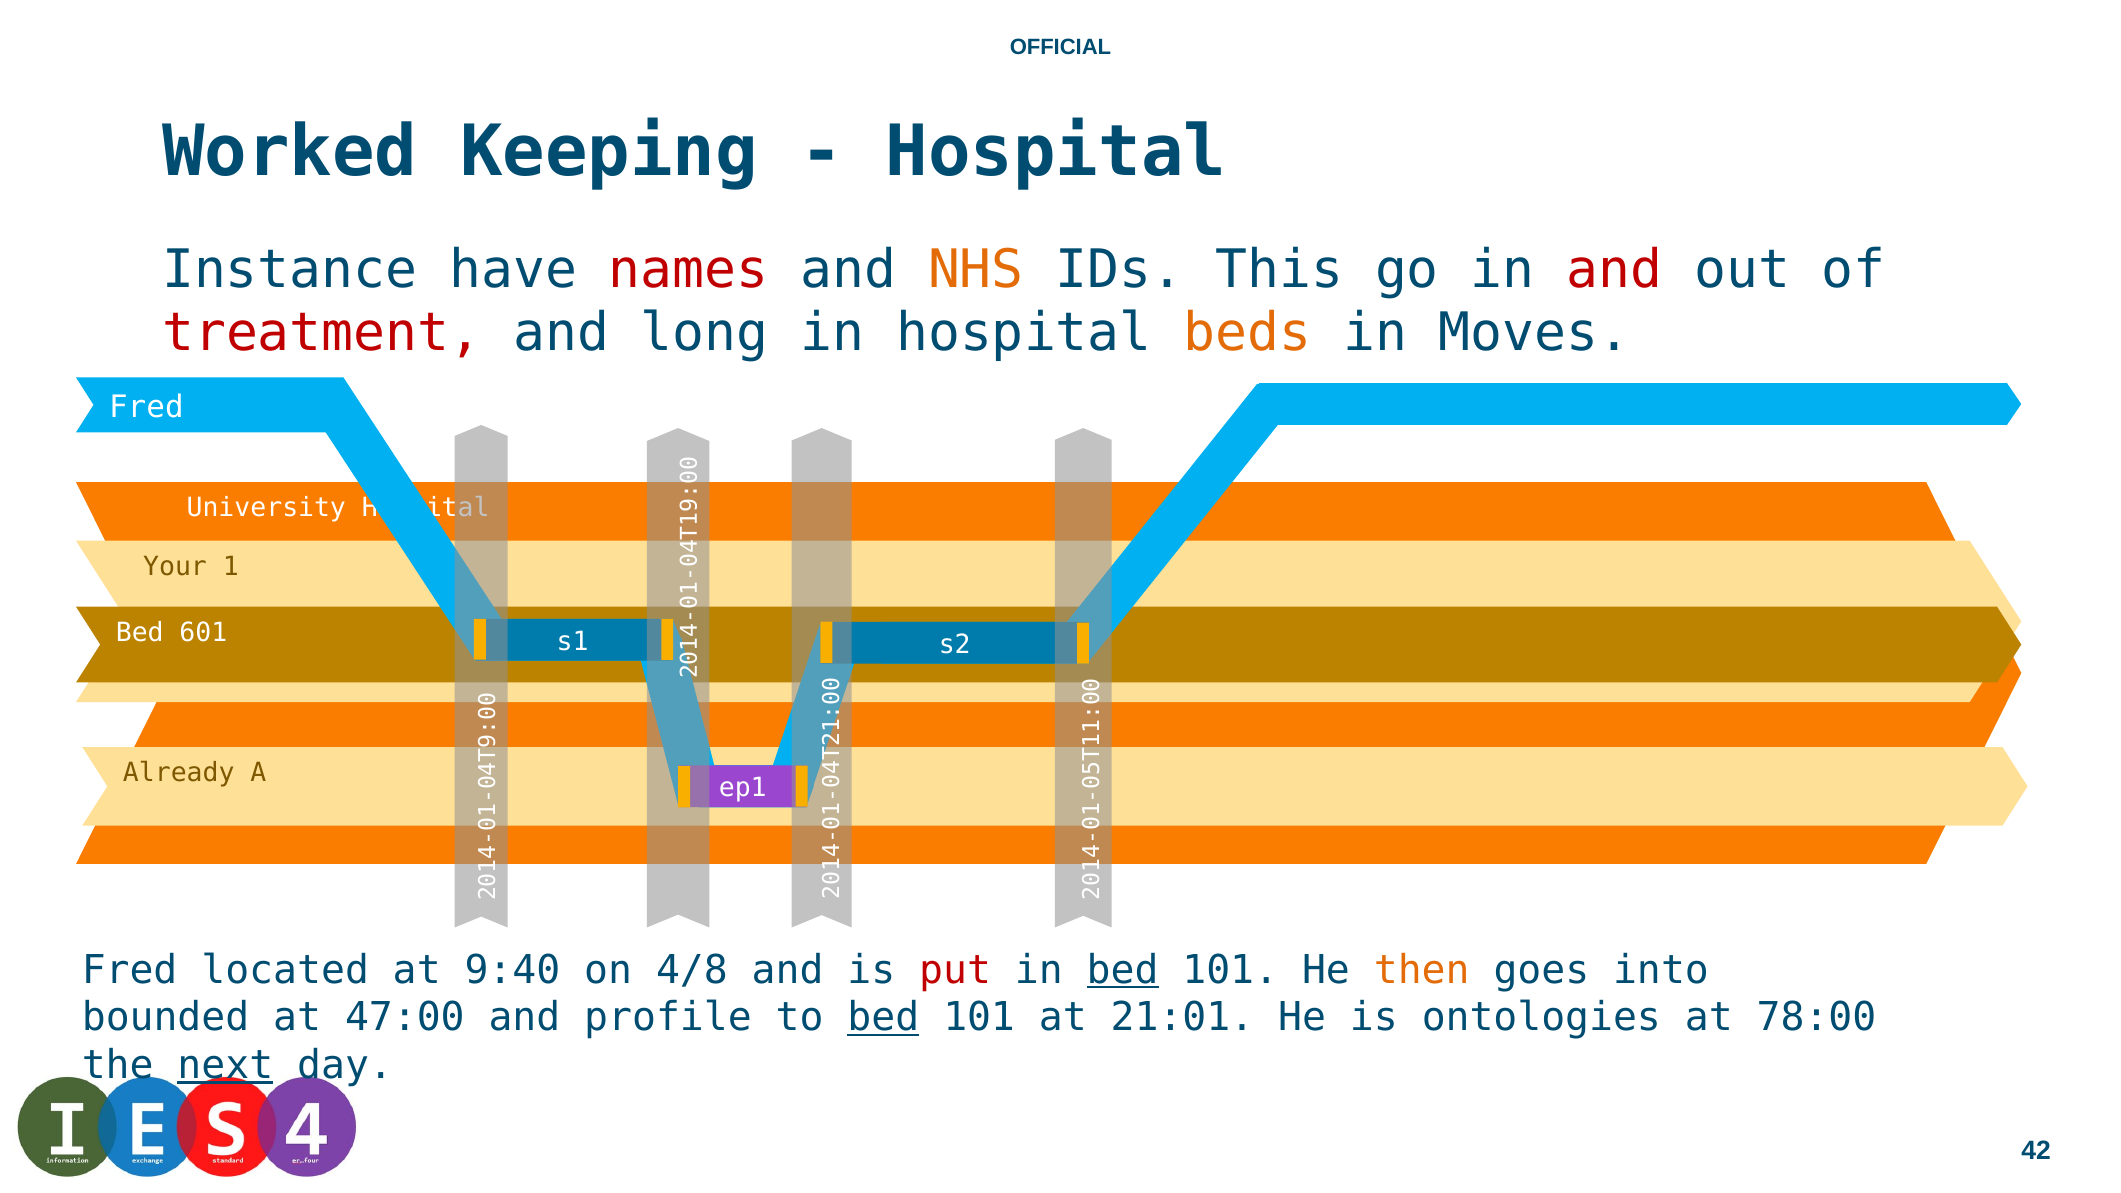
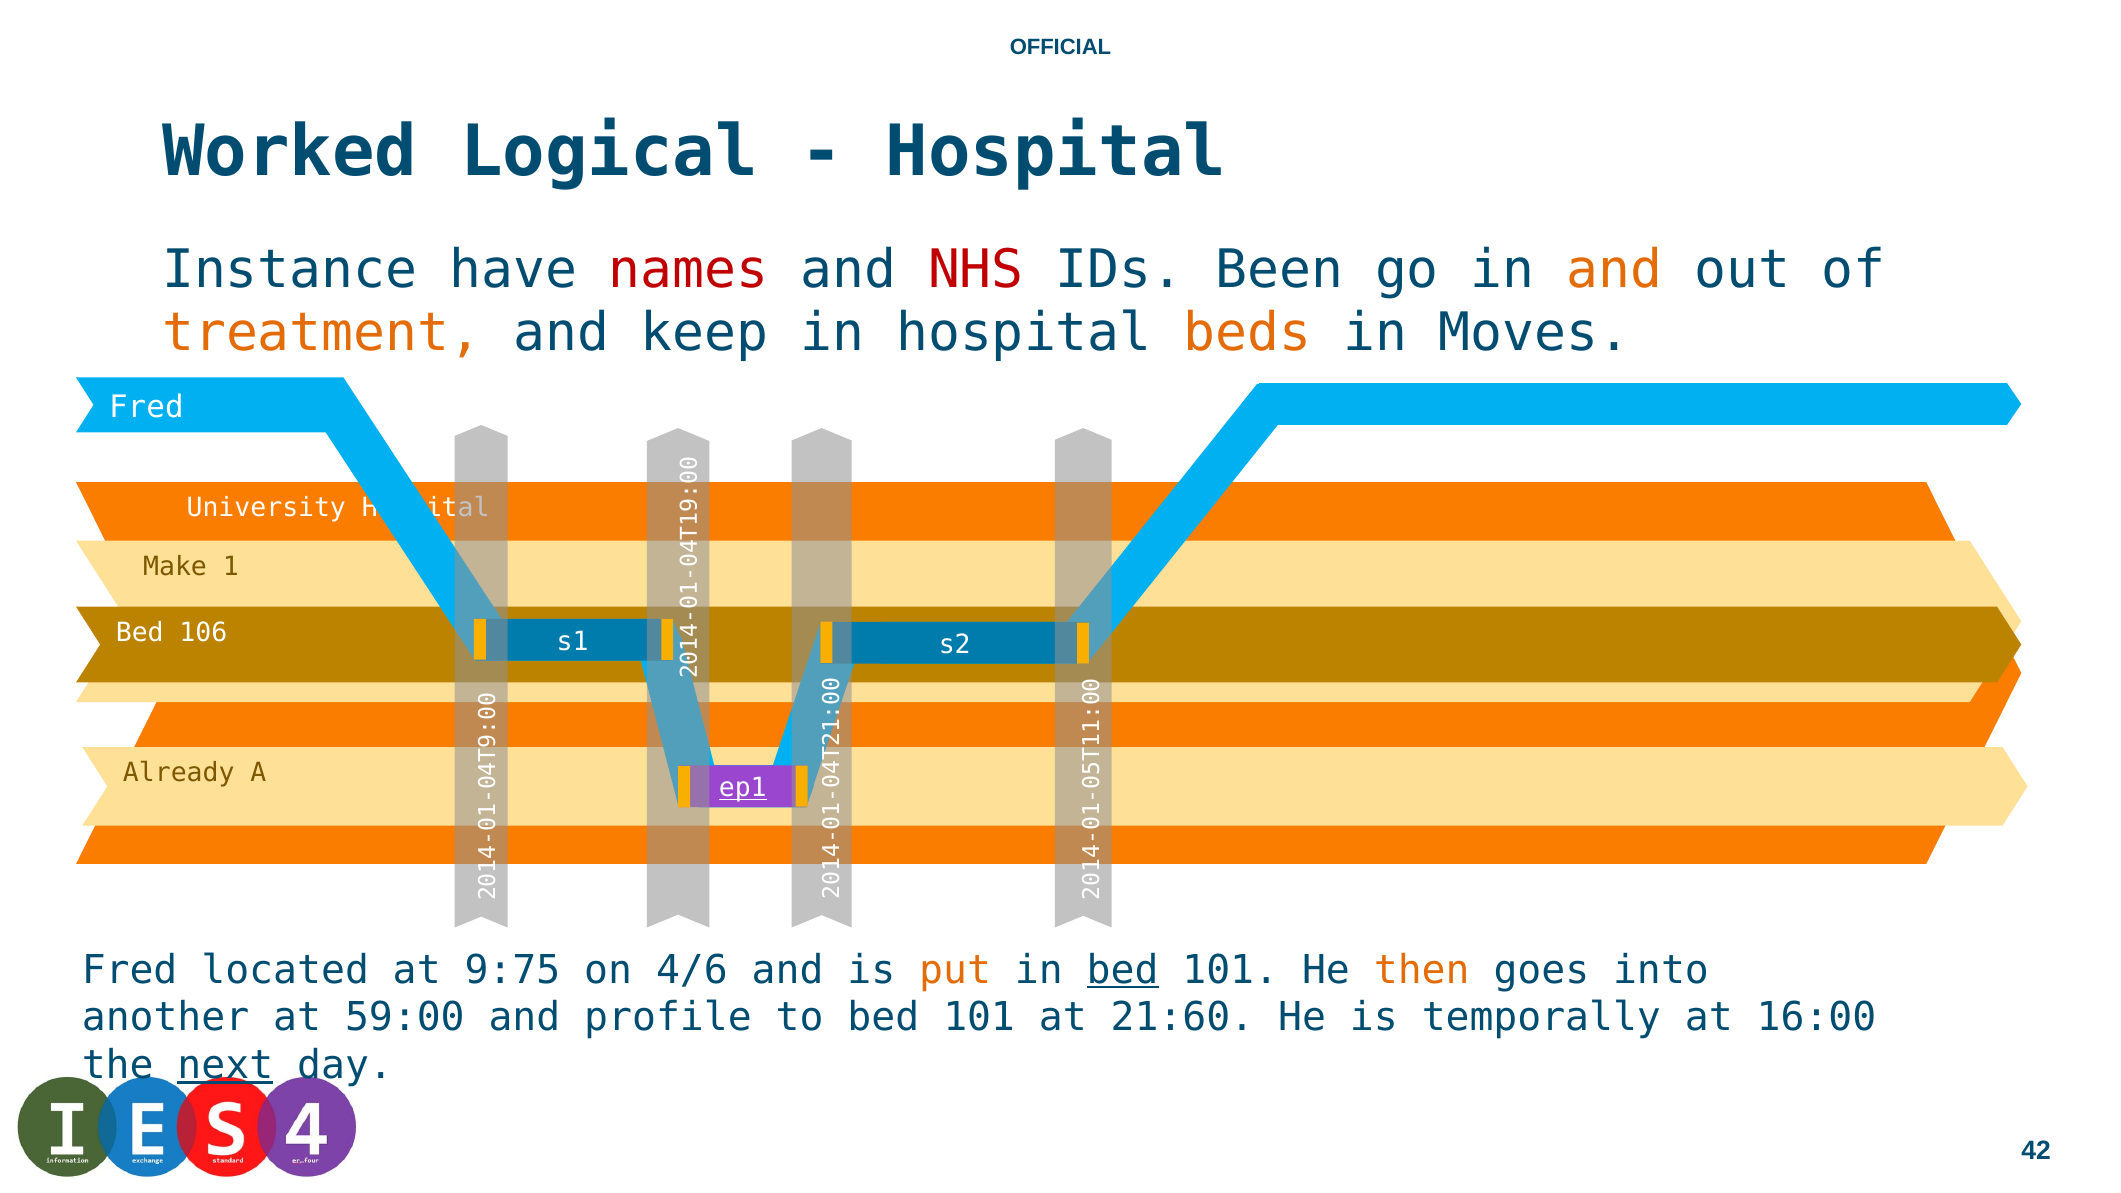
Keeping: Keeping -> Logical
NHS colour: orange -> red
This: This -> Been
and at (1614, 270) colour: red -> orange
treatment colour: red -> orange
long: long -> keep
Your: Your -> Make
601: 601 -> 106
ep1 underline: none -> present
9:40: 9:40 -> 9:75
4/8: 4/8 -> 4/6
put colour: red -> orange
bounded: bounded -> another
47:00: 47:00 -> 59:00
bed at (883, 1018) underline: present -> none
21:01: 21:01 -> 21:60
ontologies: ontologies -> temporally
78:00: 78:00 -> 16:00
